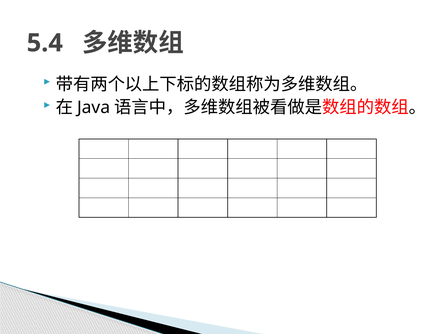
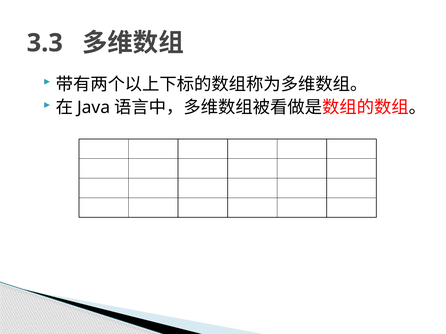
5.4: 5.4 -> 3.3
